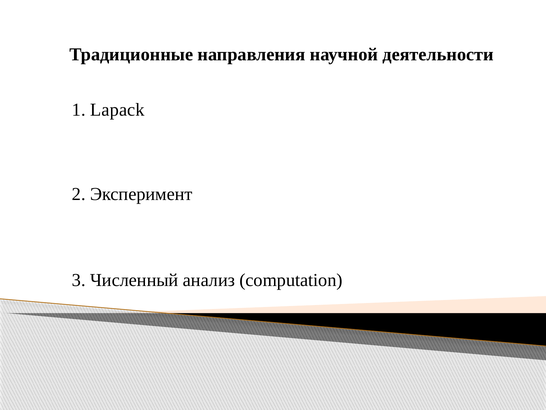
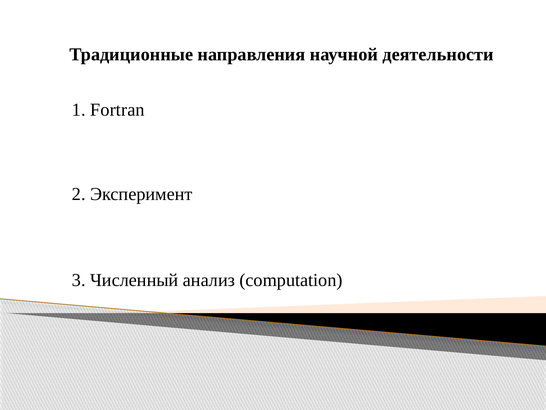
Lapack: Lapack -> Fortran
